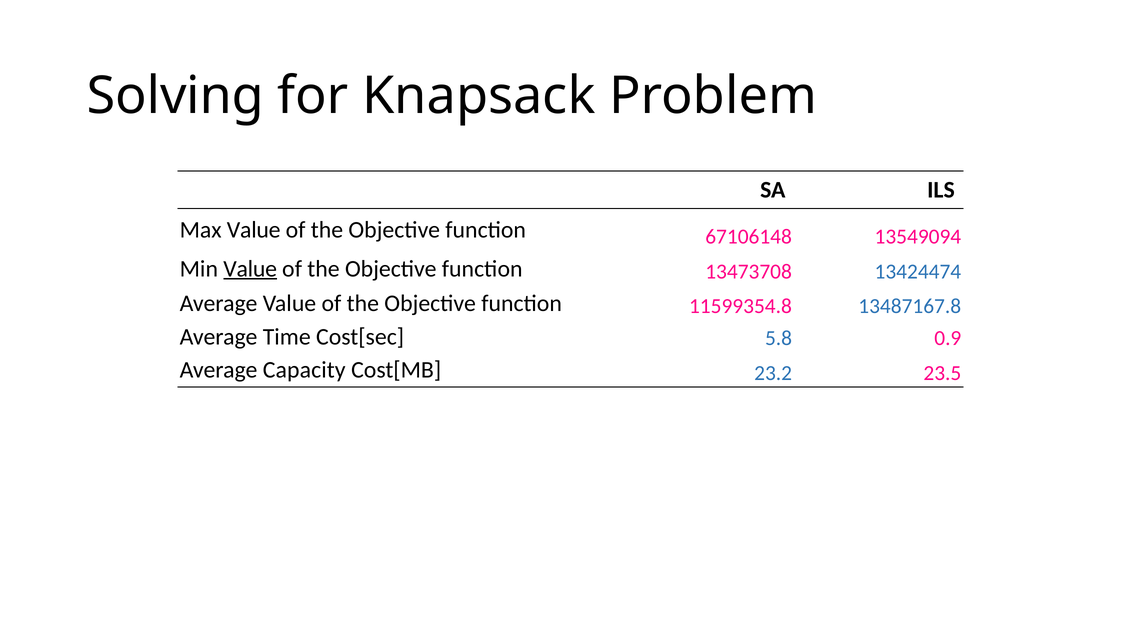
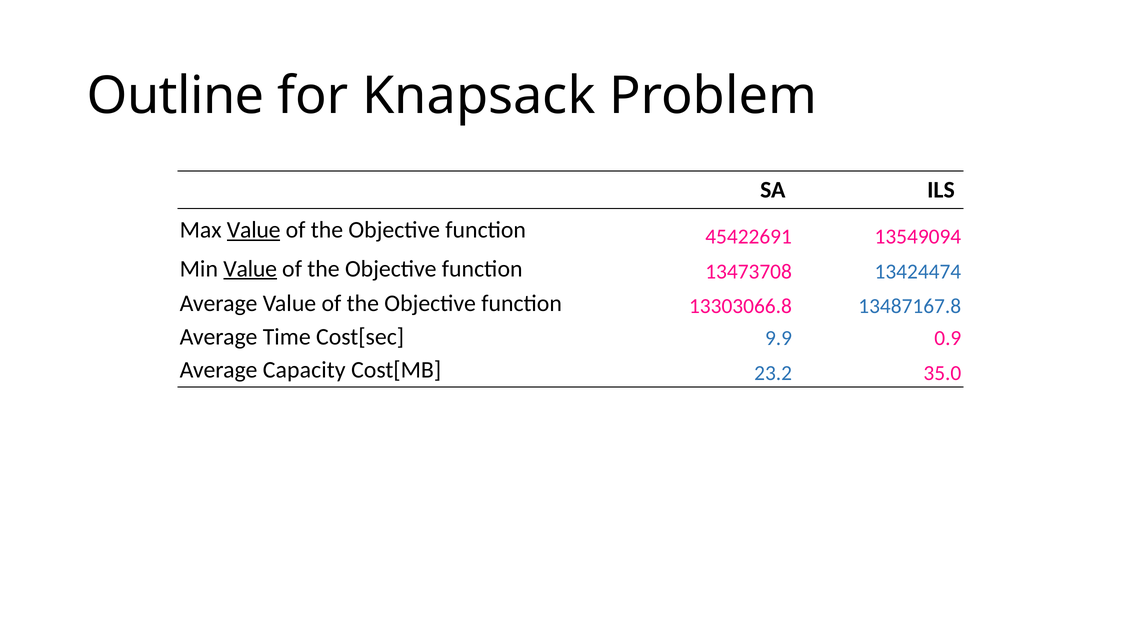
Solving: Solving -> Outline
Value at (254, 230) underline: none -> present
67106148: 67106148 -> 45422691
11599354.8: 11599354.8 -> 13303066.8
5.8: 5.8 -> 9.9
23.5: 23.5 -> 35.0
